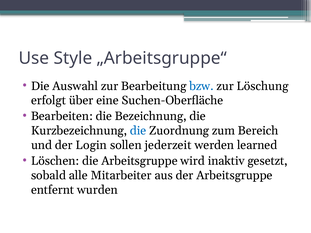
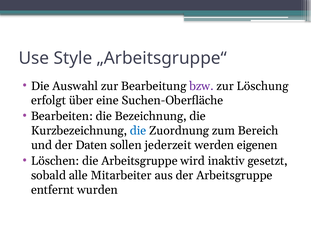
bzw colour: blue -> purple
Login: Login -> Daten
learned: learned -> eigenen
